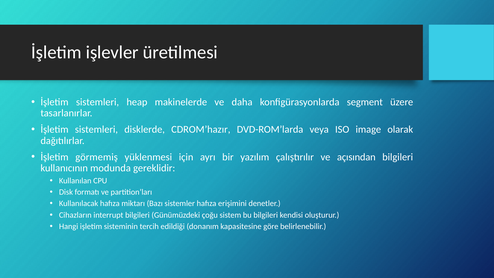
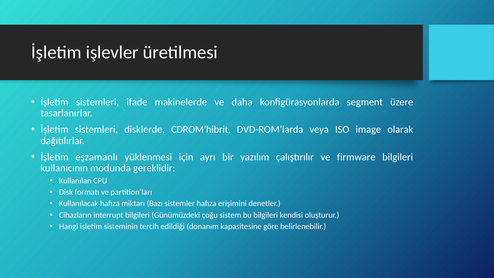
heap: heap -> ifade
CDROM’hazır: CDROM’hazır -> CDROM’hibrit
görmemiş: görmemiş -> eşzamanlı
açısından: açısından -> firmware
